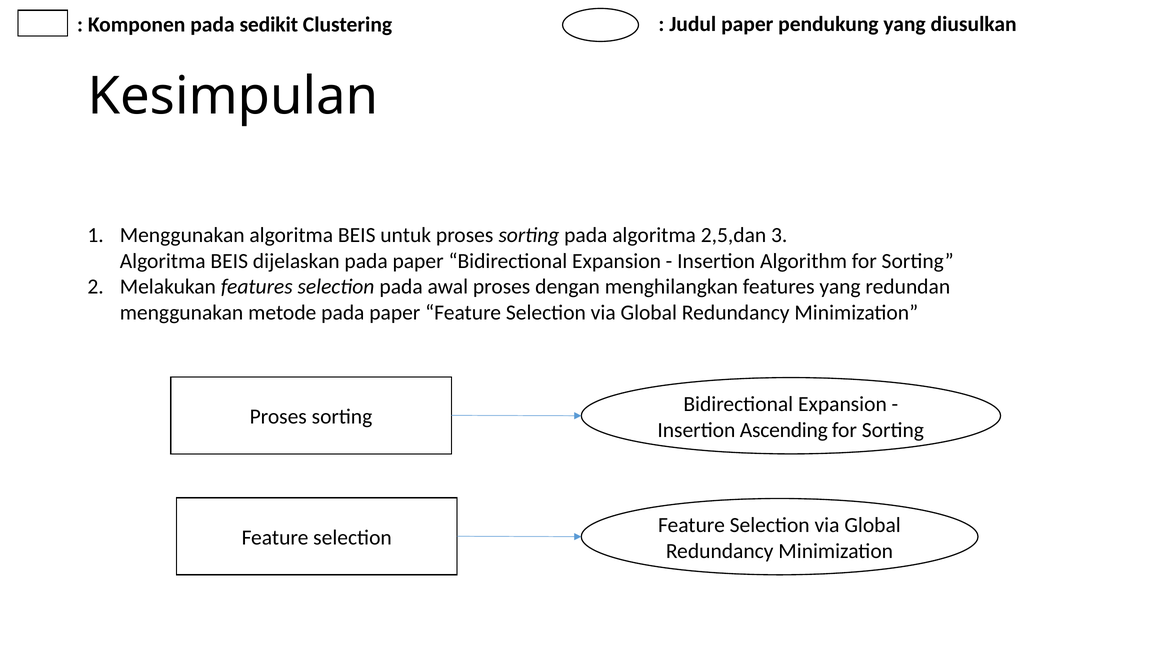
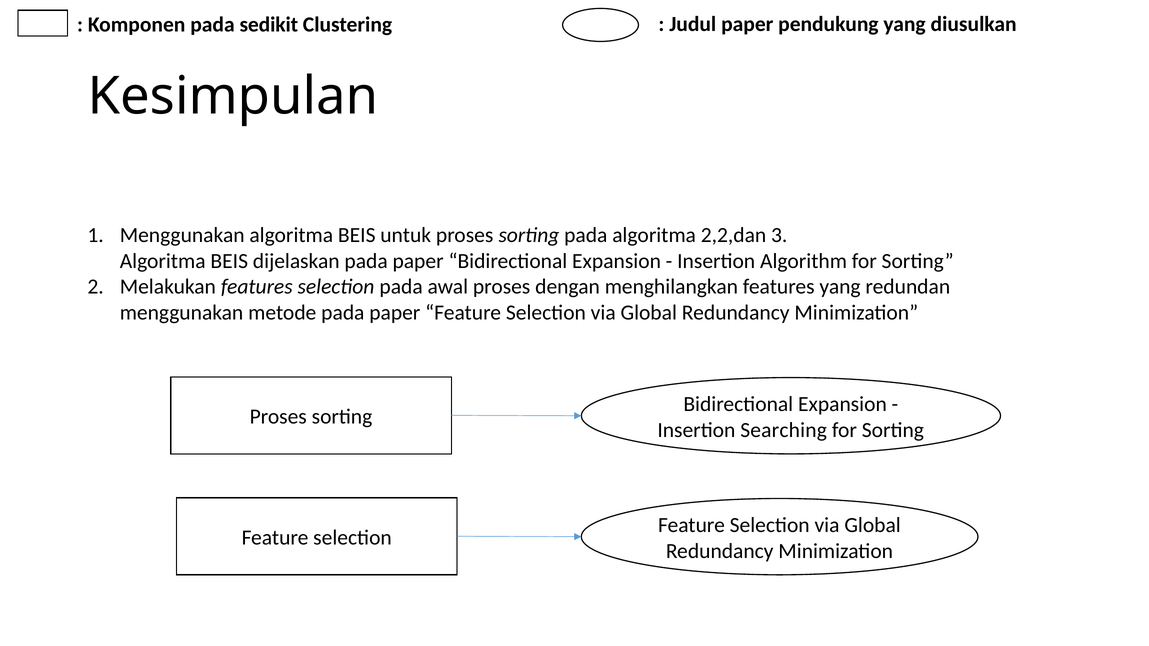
2,5,dan: 2,5,dan -> 2,2,dan
Ascending: Ascending -> Searching
